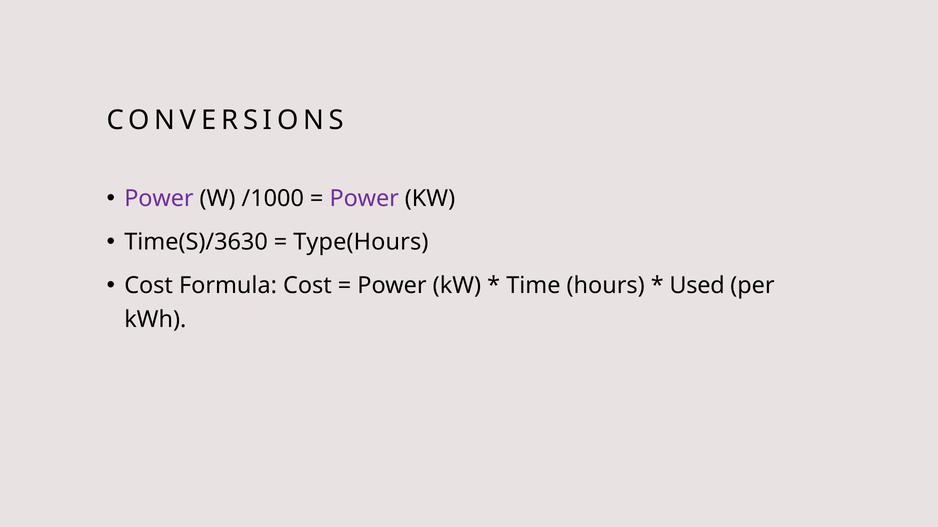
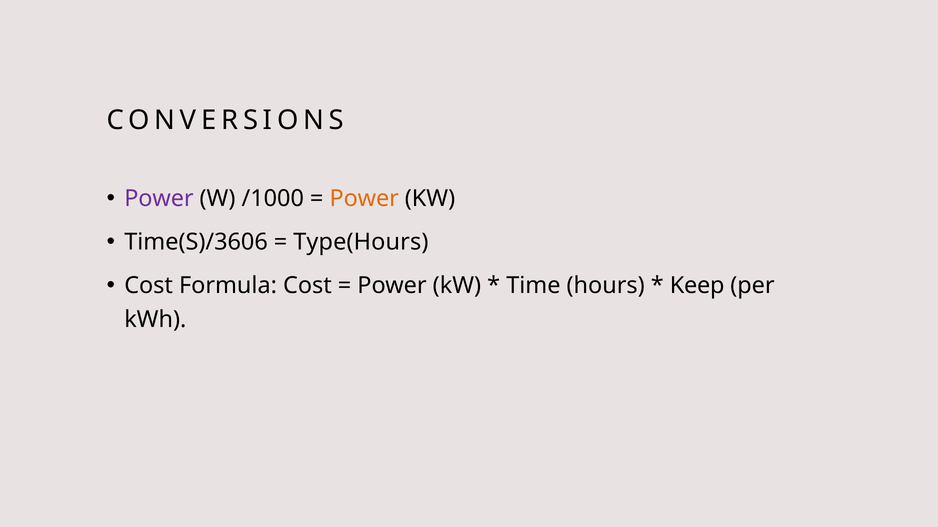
Power at (364, 199) colour: purple -> orange
Time(S)/3630: Time(S)/3630 -> Time(S)/3606
Used: Used -> Keep
